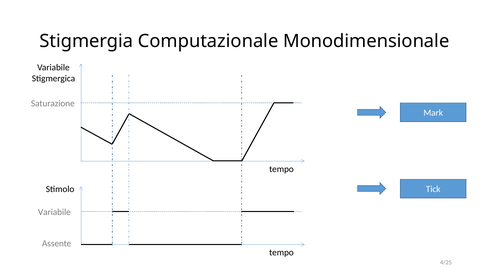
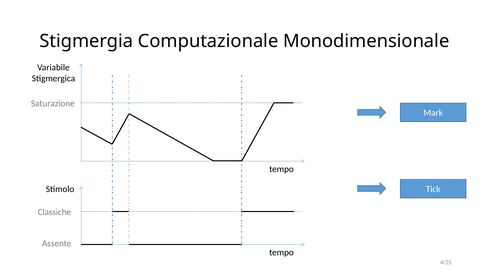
Variabile at (54, 212): Variabile -> Classiche
